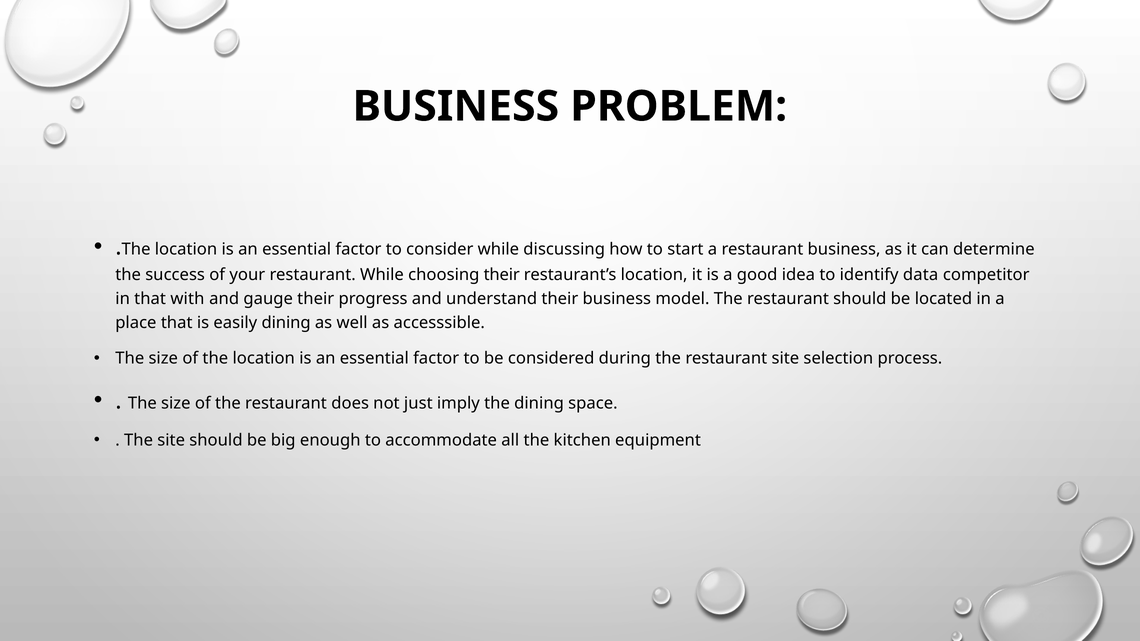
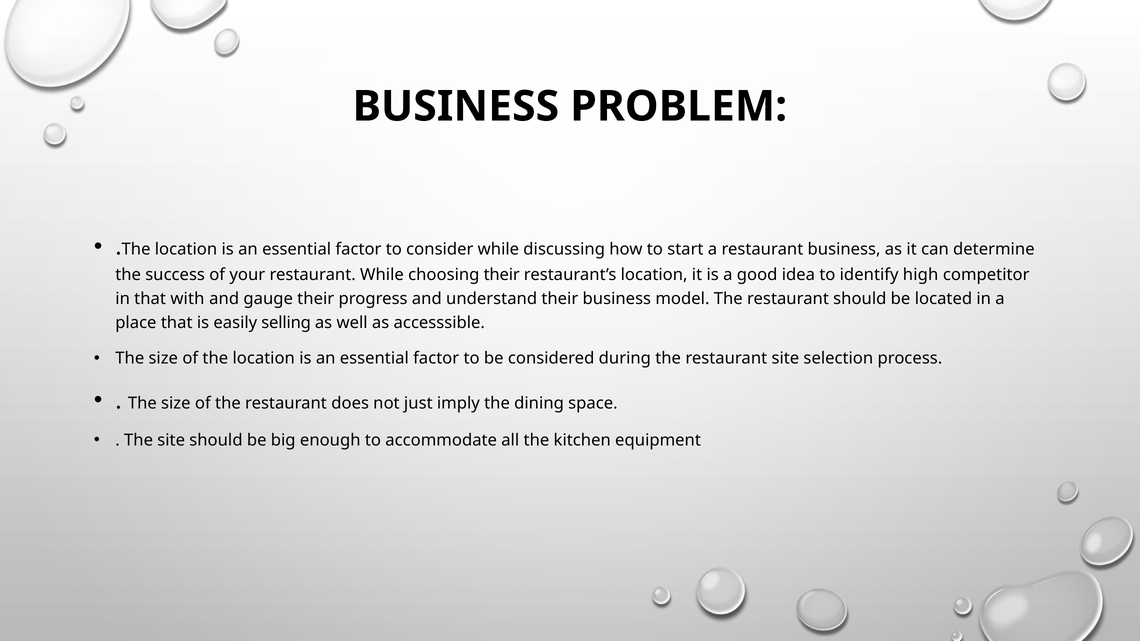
data: data -> high
easily dining: dining -> selling
